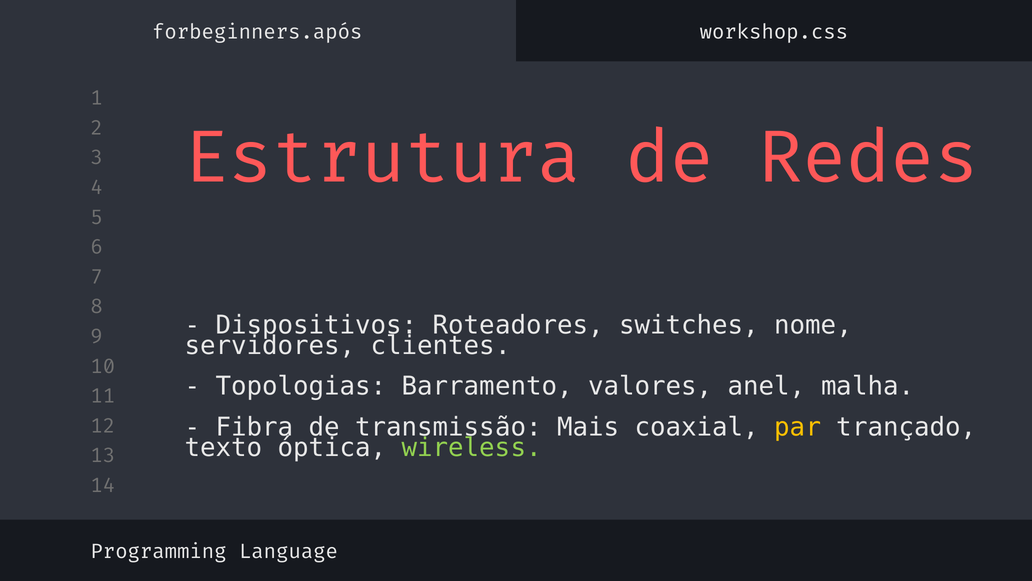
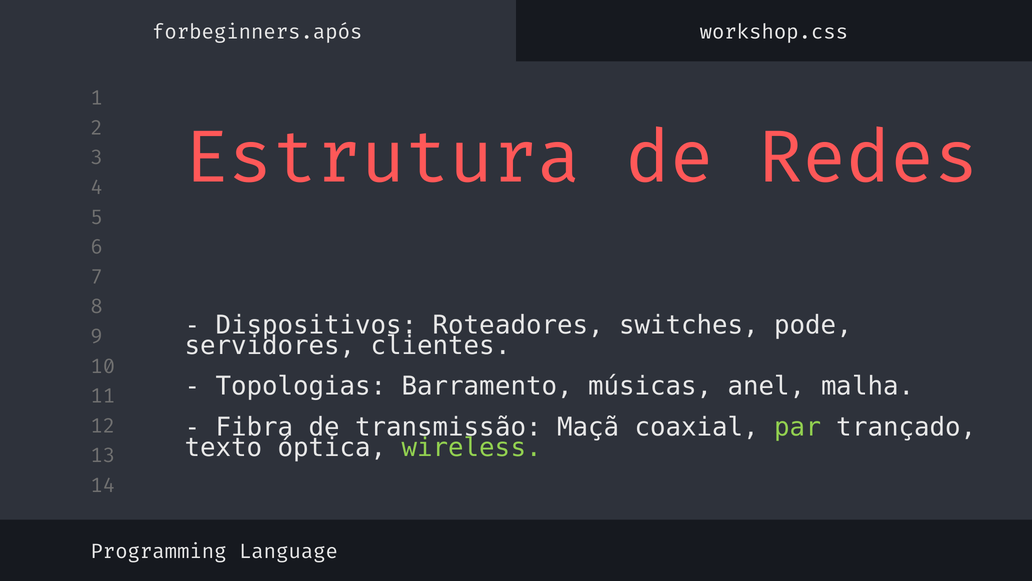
nome: nome -> pode
valores: valores -> músicas
Mais: Mais -> Maçã
par colour: yellow -> light green
